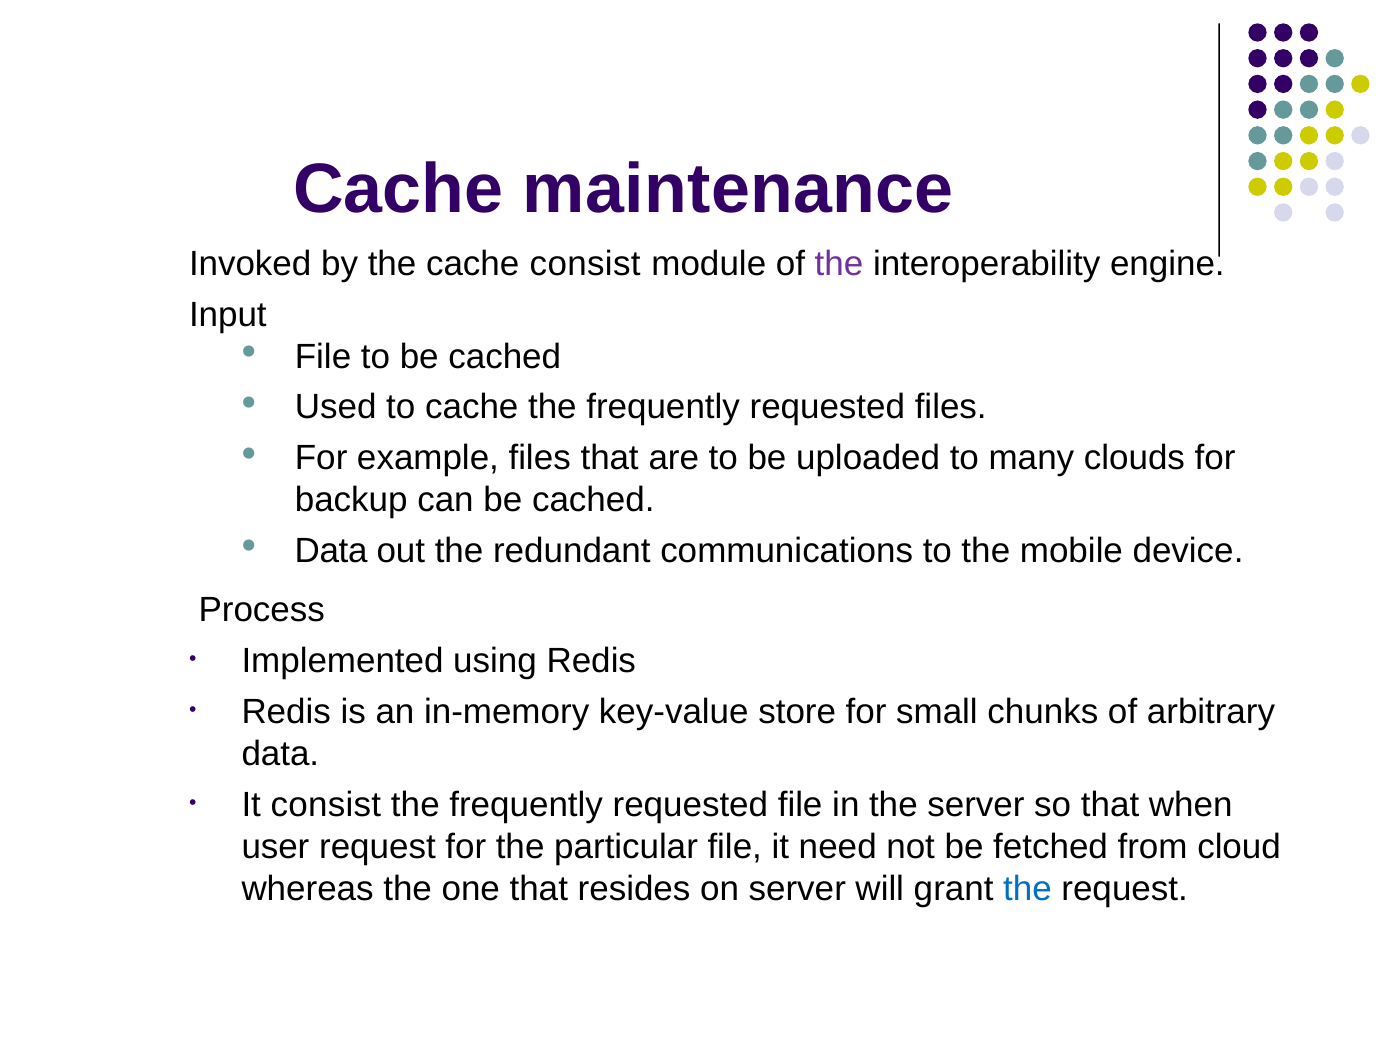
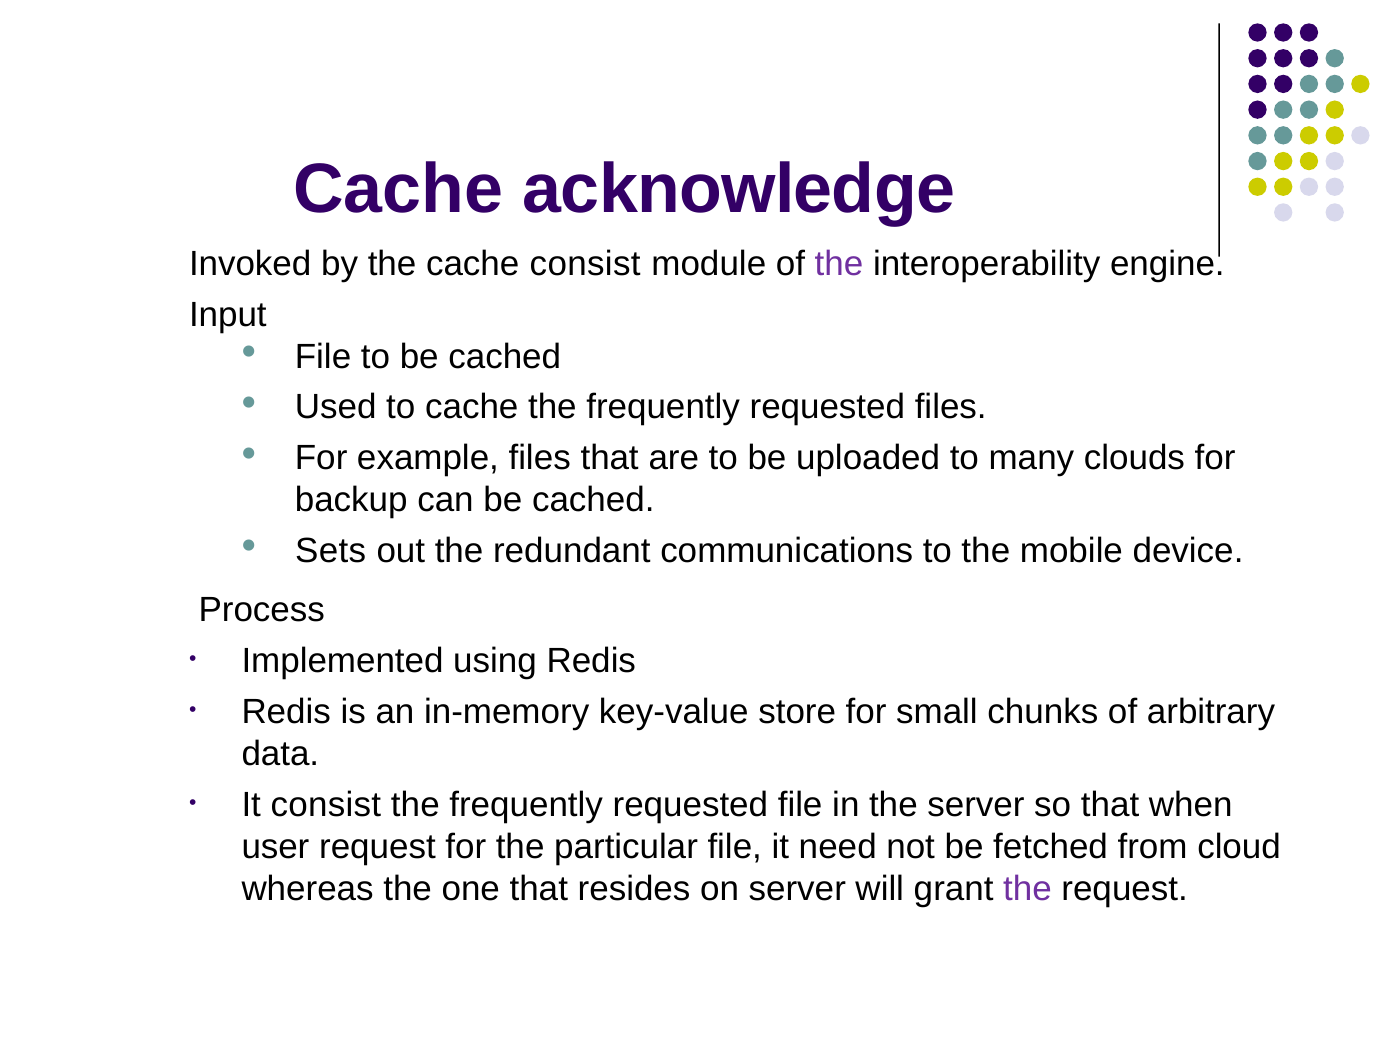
maintenance: maintenance -> acknowledge
Data at (331, 551): Data -> Sets
the at (1028, 889) colour: blue -> purple
